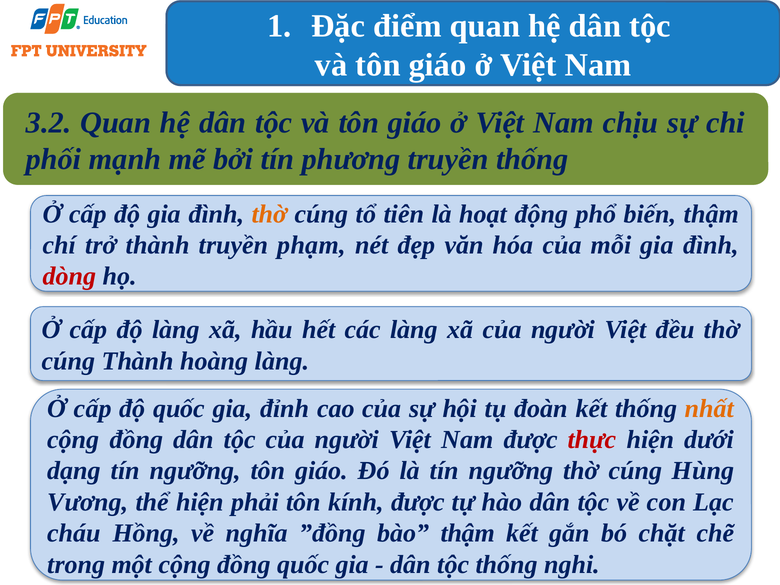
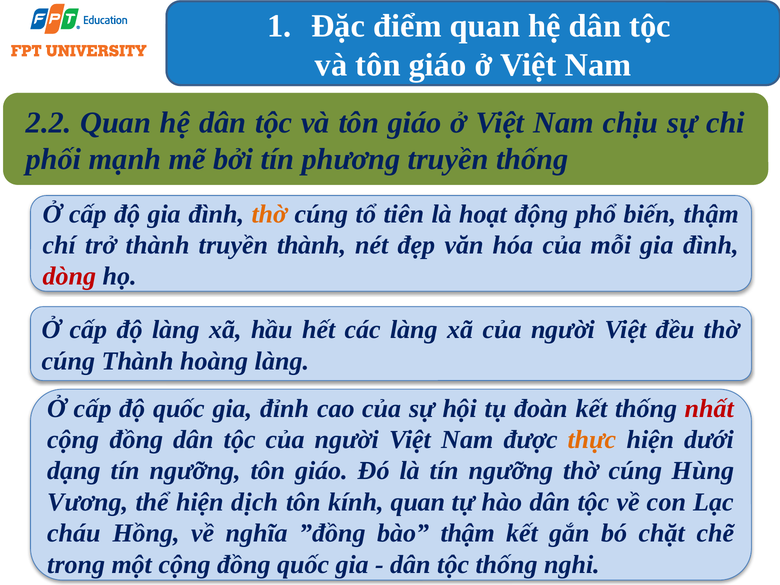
3.2: 3.2 -> 2.2
truyền phạm: phạm -> thành
nhất colour: orange -> red
thực colour: red -> orange
phải: phải -> dịch
kính được: được -> quan
